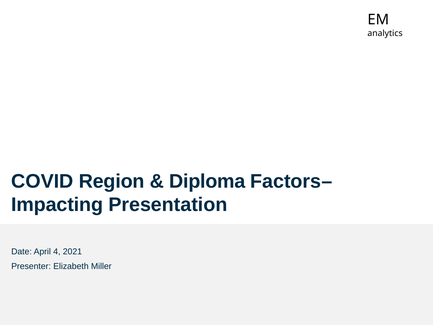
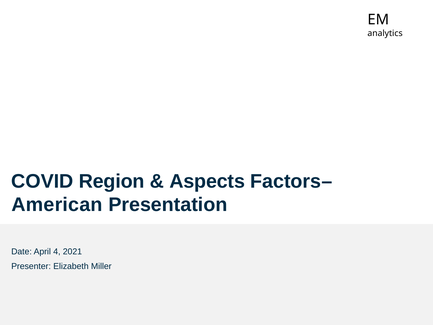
Diploma: Diploma -> Aspects
Impacting: Impacting -> American
